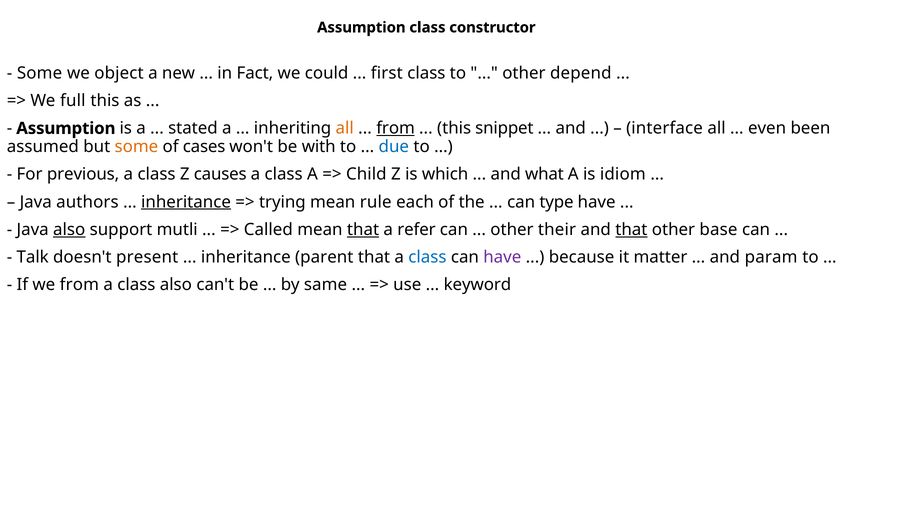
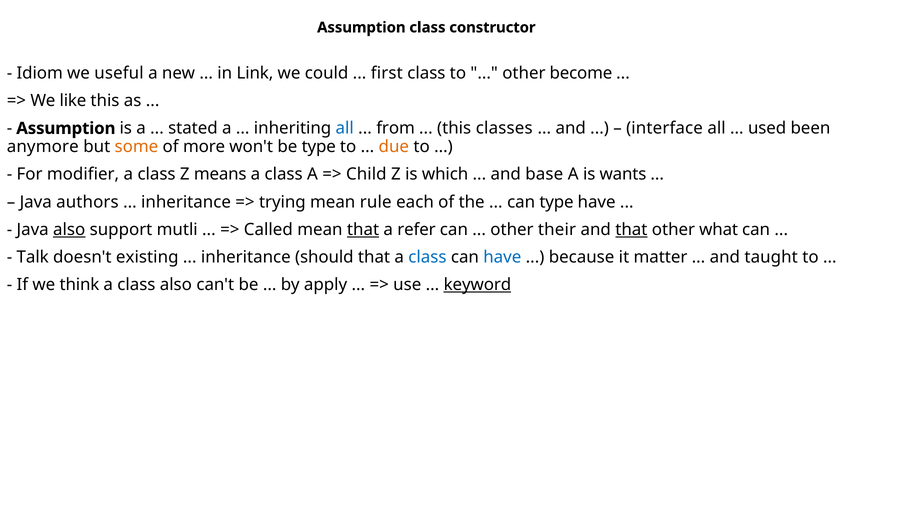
Some at (40, 73): Some -> Idiom
object: object -> useful
Fact: Fact -> Link
depend: depend -> become
full: full -> like
all at (345, 128) colour: orange -> blue
from at (396, 128) underline: present -> none
snippet: snippet -> classes
even: even -> used
assumed: assumed -> anymore
cases: cases -> more
be with: with -> type
due colour: blue -> orange
previous: previous -> modifier
causes: causes -> means
what: what -> base
idiom: idiom -> wants
inheritance at (186, 202) underline: present -> none
base: base -> what
present: present -> existing
parent: parent -> should
have at (502, 257) colour: purple -> blue
param: param -> taught
we from: from -> think
same: same -> apply
keyword underline: none -> present
